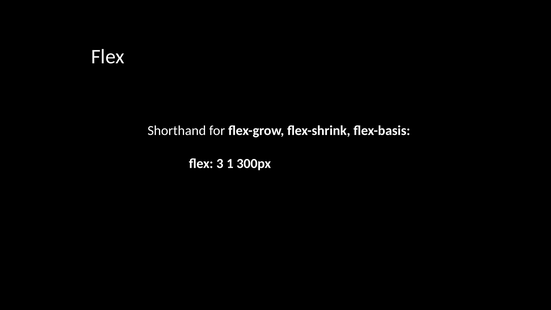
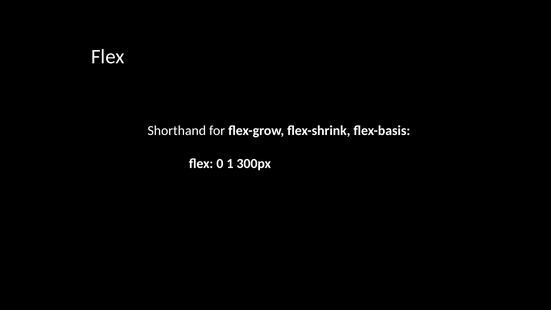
3: 3 -> 0
